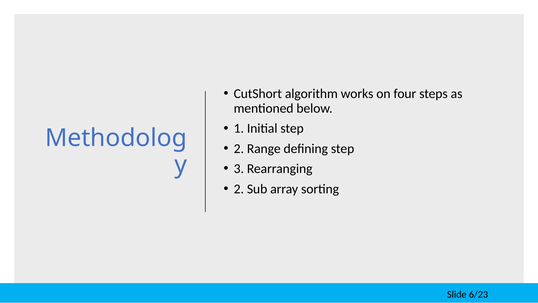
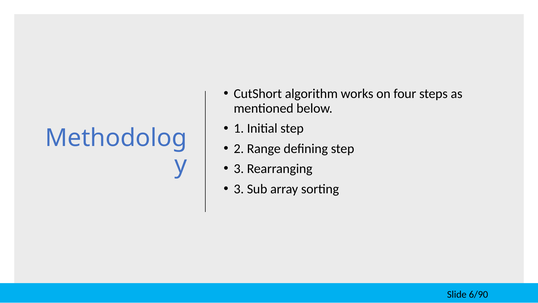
2 at (239, 189): 2 -> 3
6/23: 6/23 -> 6/90
